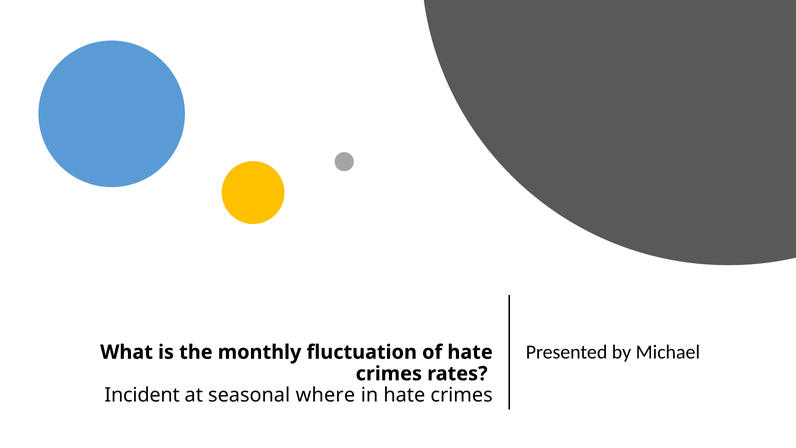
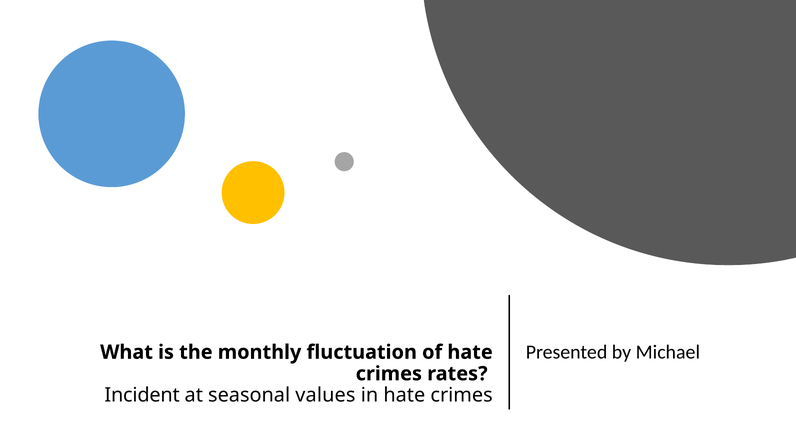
where: where -> values
